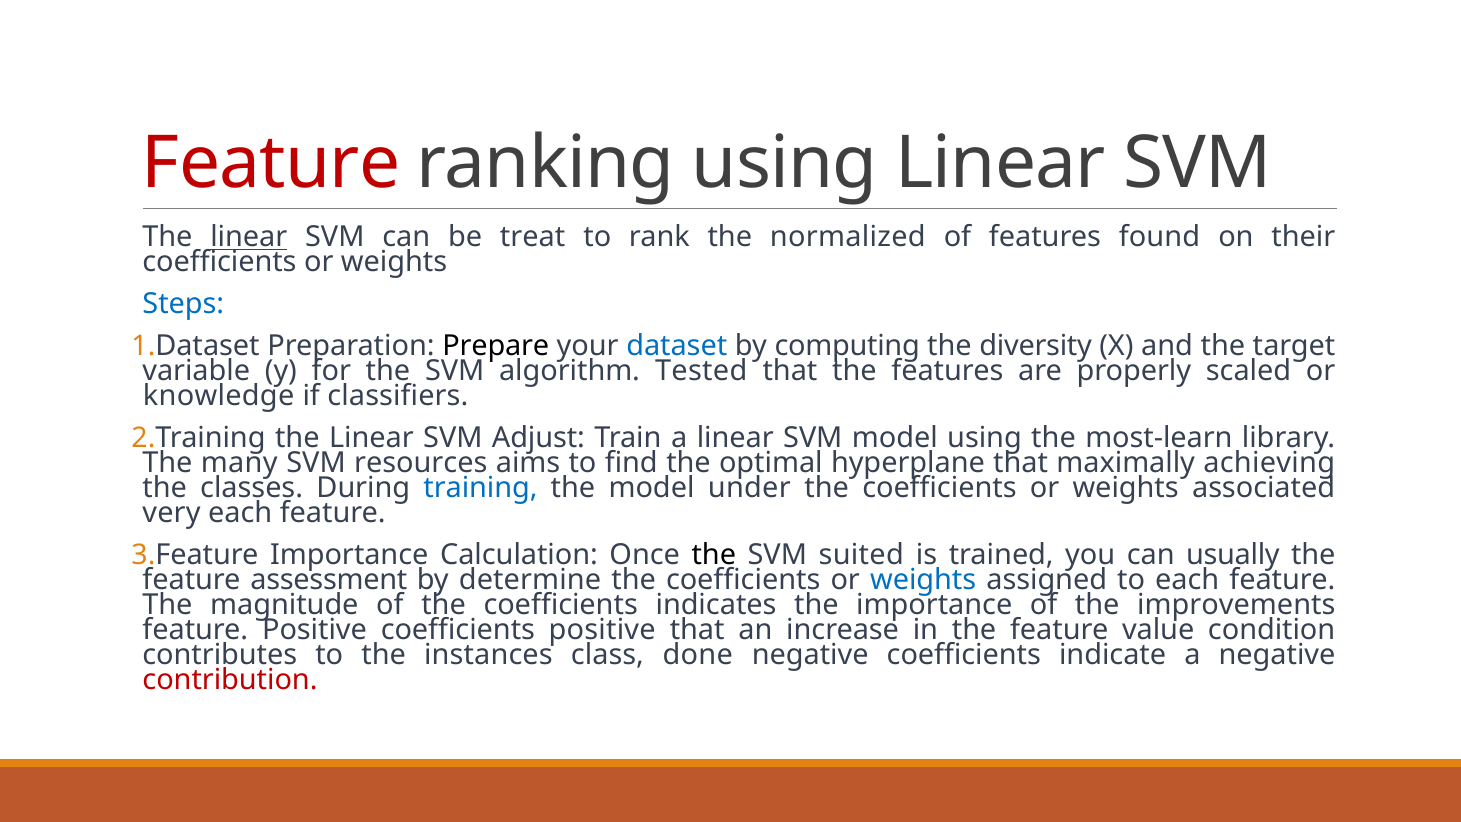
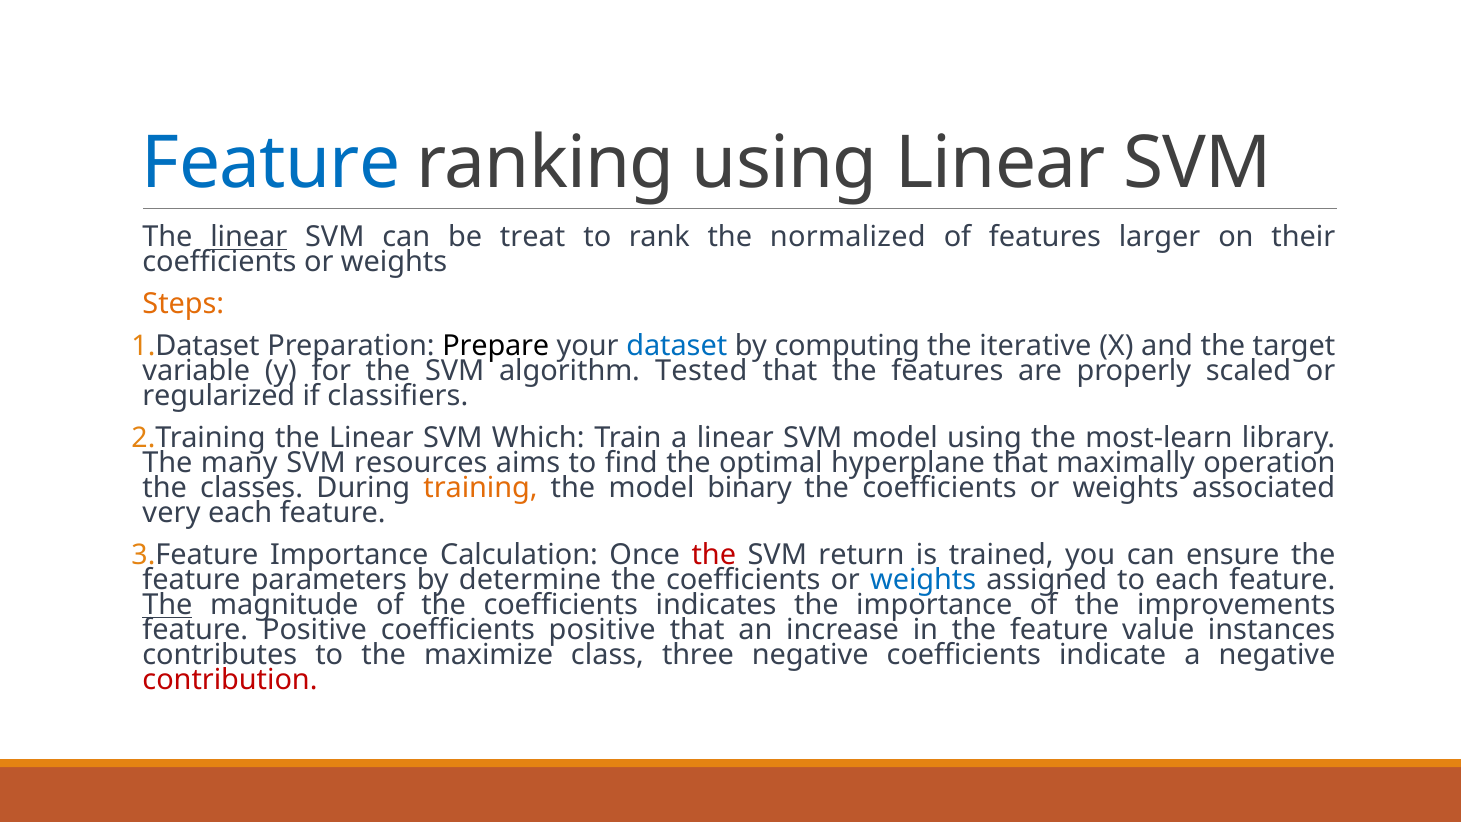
Feature at (271, 164) colour: red -> blue
found: found -> larger
Steps colour: blue -> orange
diversity: diversity -> iterative
knowledge: knowledge -> regularized
Adjust: Adjust -> Which
achieving: achieving -> operation
training colour: blue -> orange
under: under -> binary
the at (714, 555) colour: black -> red
suited: suited -> return
usually: usually -> ensure
assessment: assessment -> parameters
The at (167, 605) underline: none -> present
condition: condition -> instances
instances: instances -> maximize
done: done -> three
